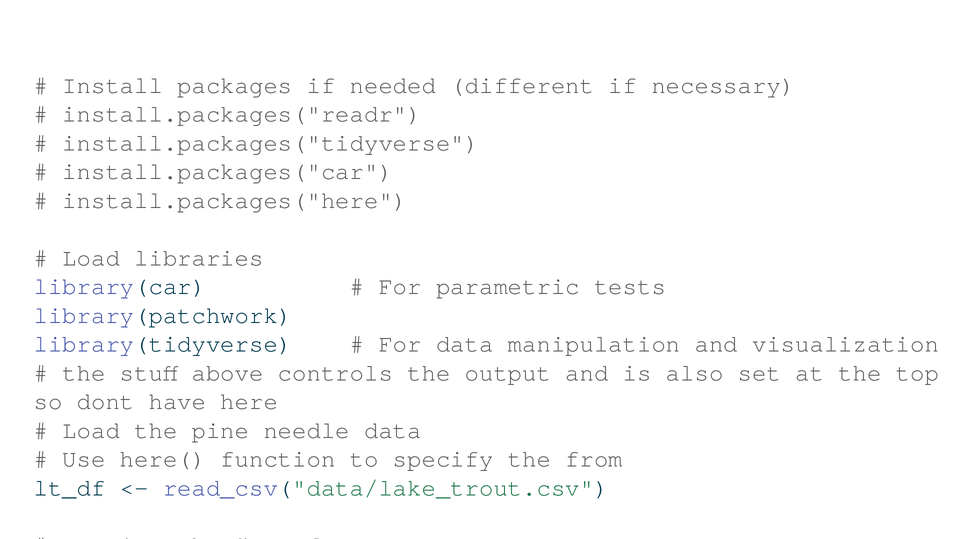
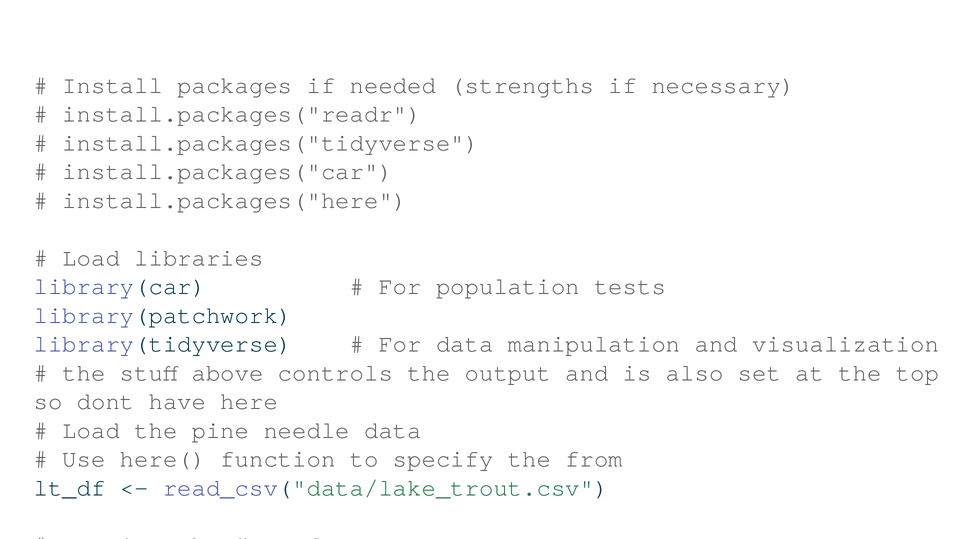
different: different -> strengths
parametric: parametric -> population
